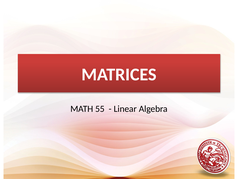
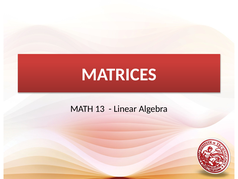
55: 55 -> 13
